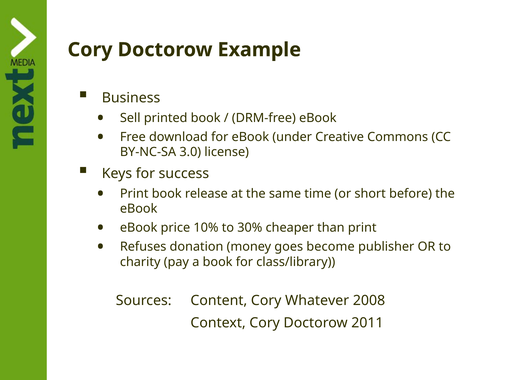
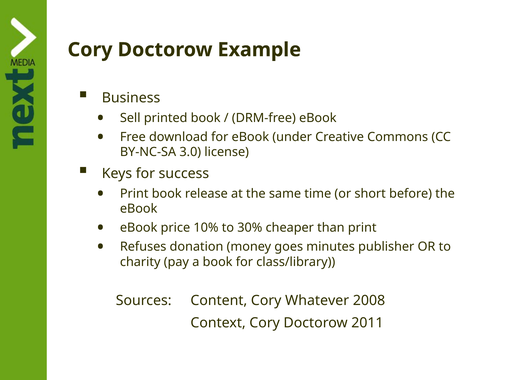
become: become -> minutes
